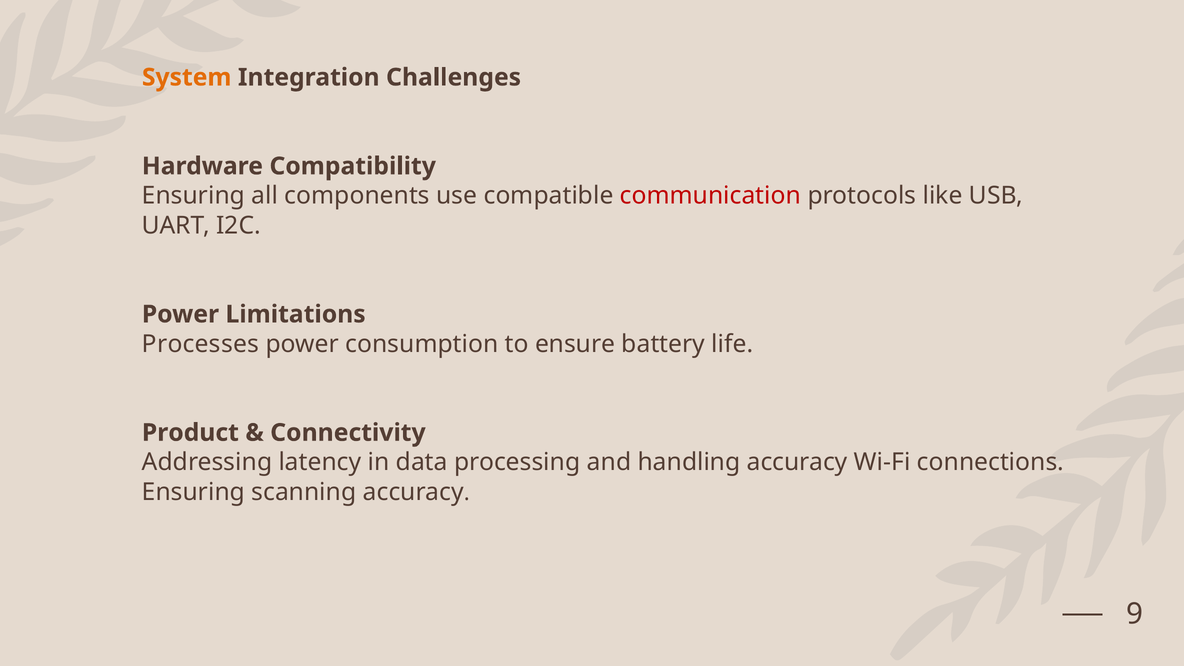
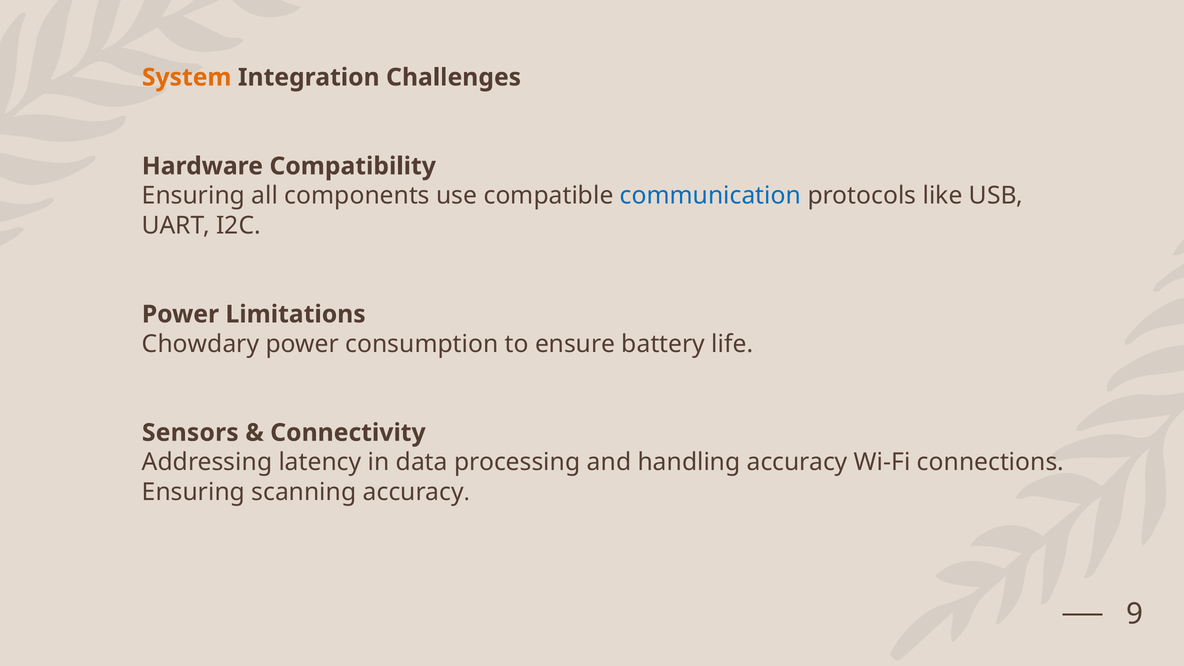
communication colour: red -> blue
Processes: Processes -> Chowdary
Product: Product -> Sensors
